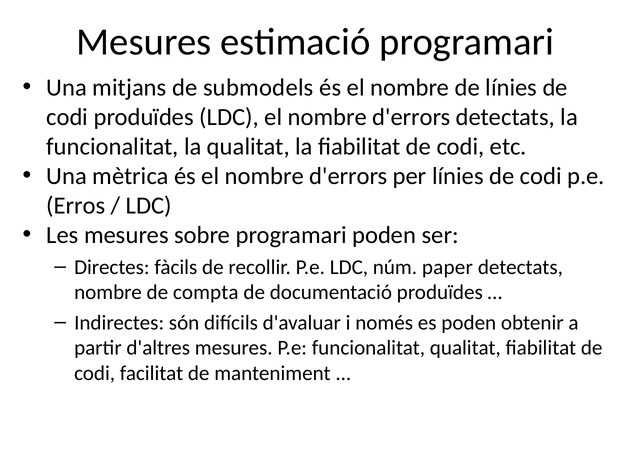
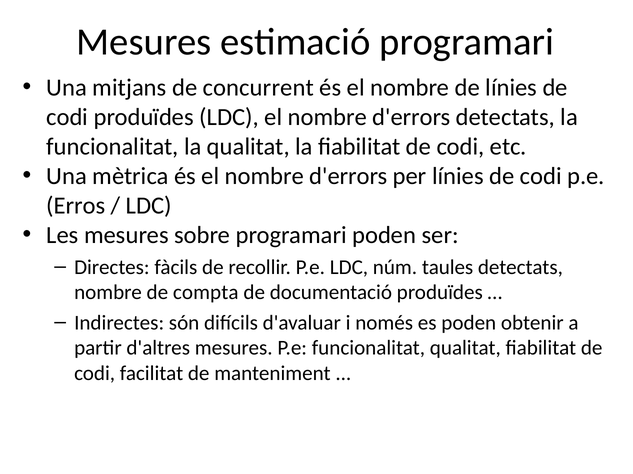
submodels: submodels -> concurrent
paper: paper -> taules
